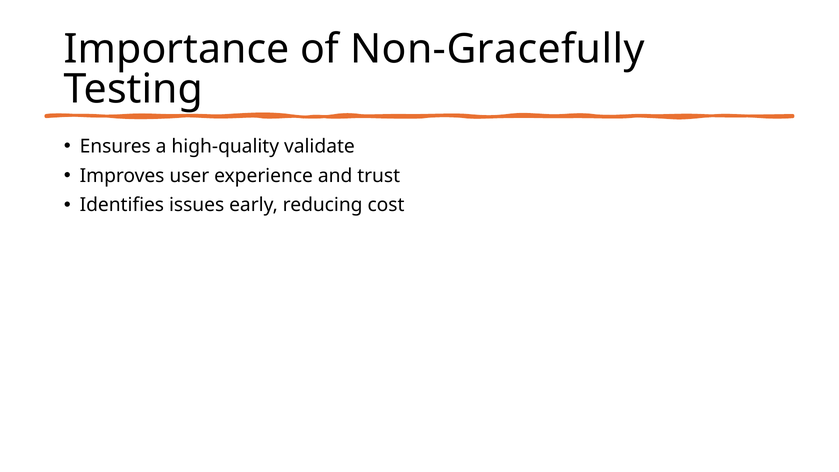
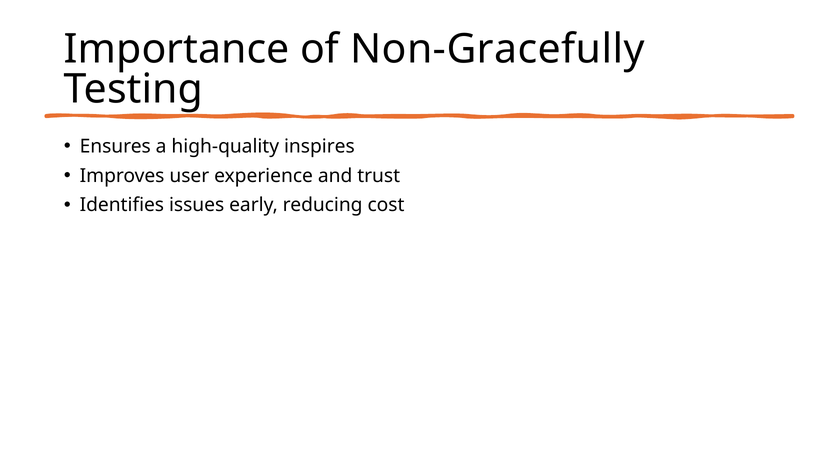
validate: validate -> inspires
